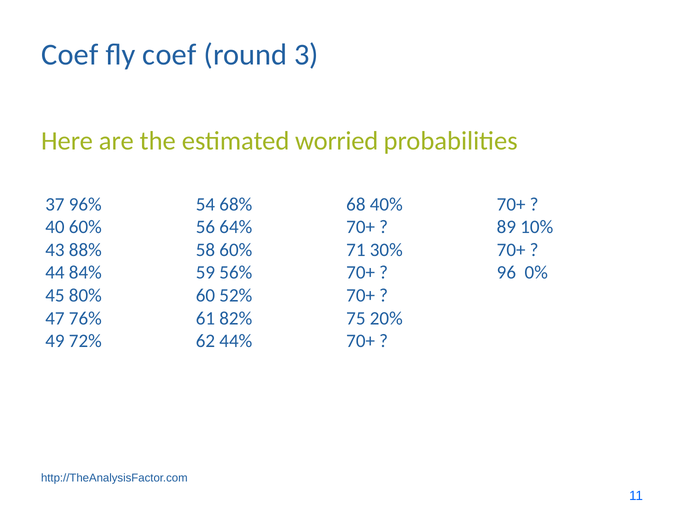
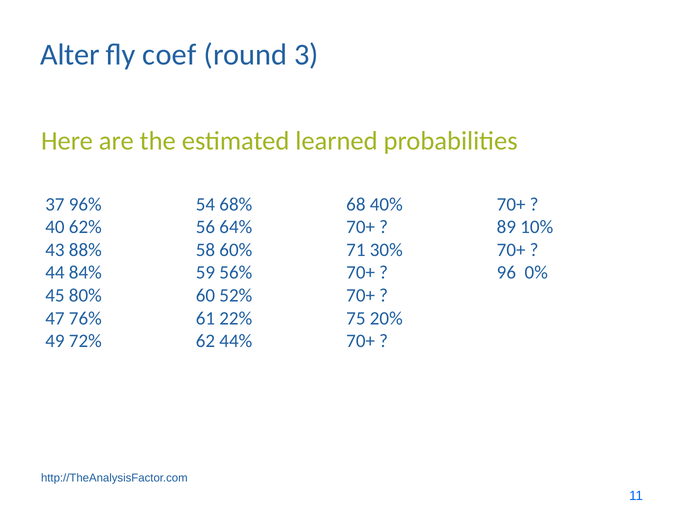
Coef at (70, 55): Coef -> Alter
worried: worried -> learned
40 60%: 60% -> 62%
82%: 82% -> 22%
